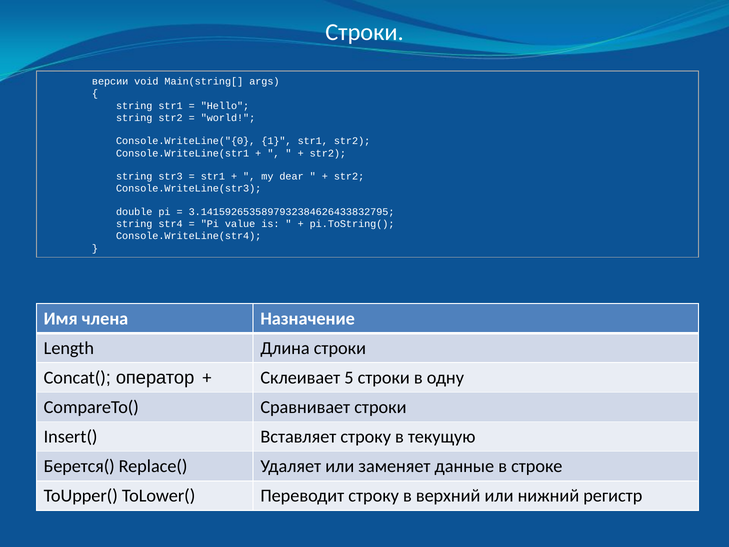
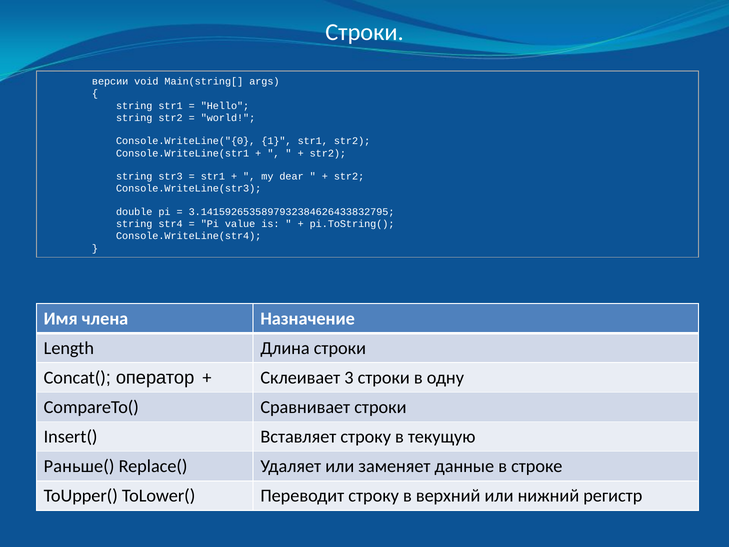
5: 5 -> 3
Берется(: Берется( -> Раньше(
